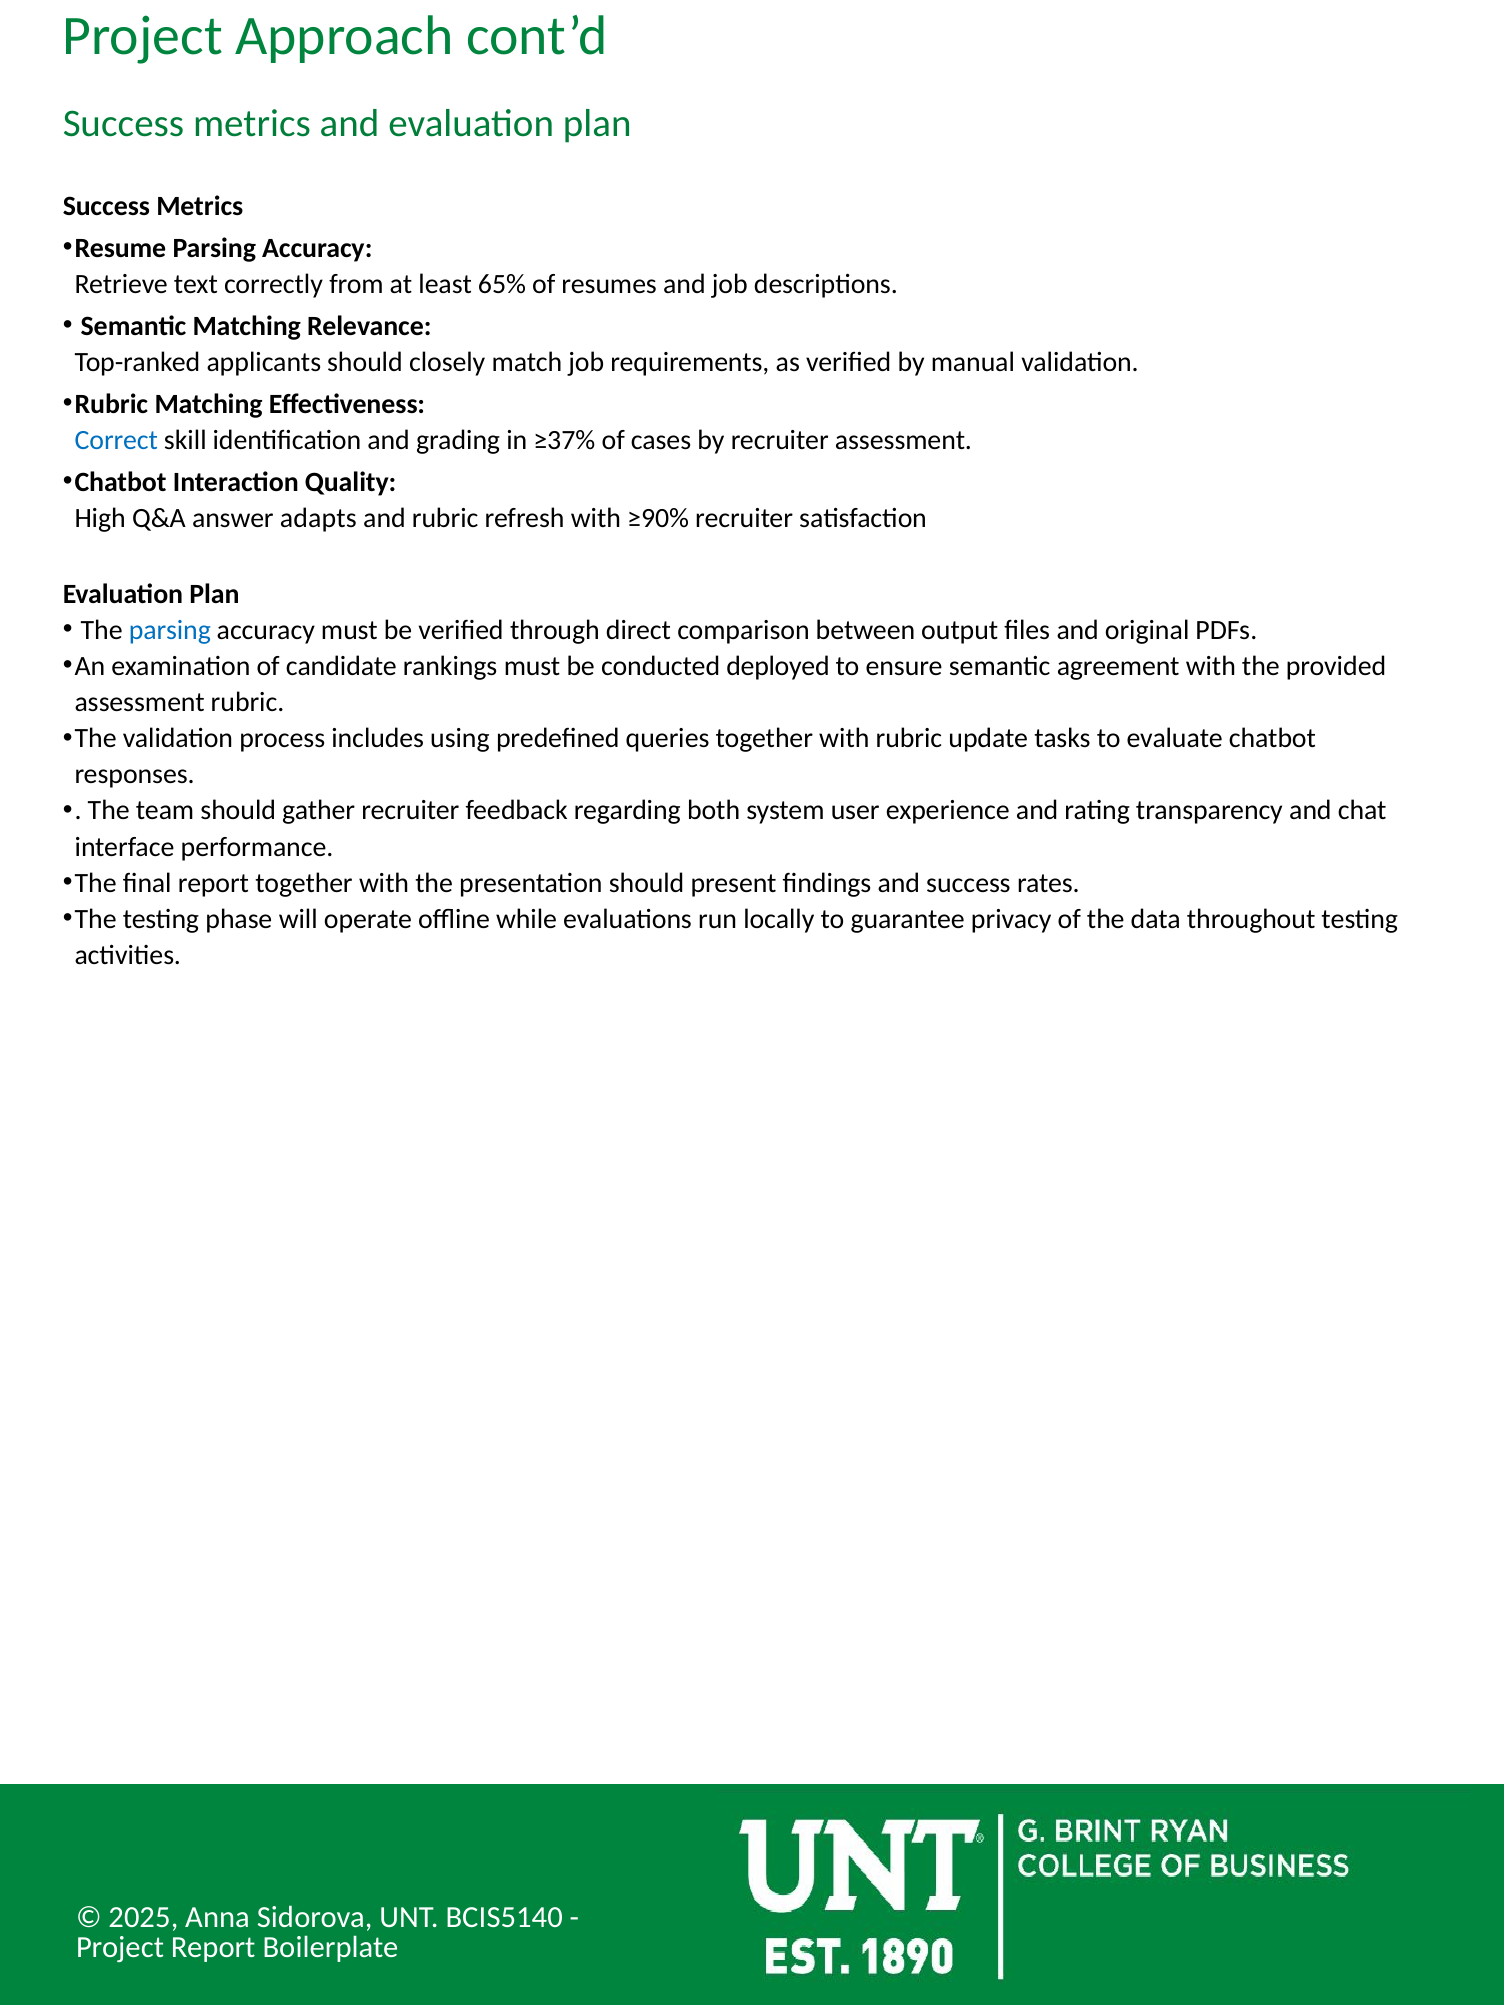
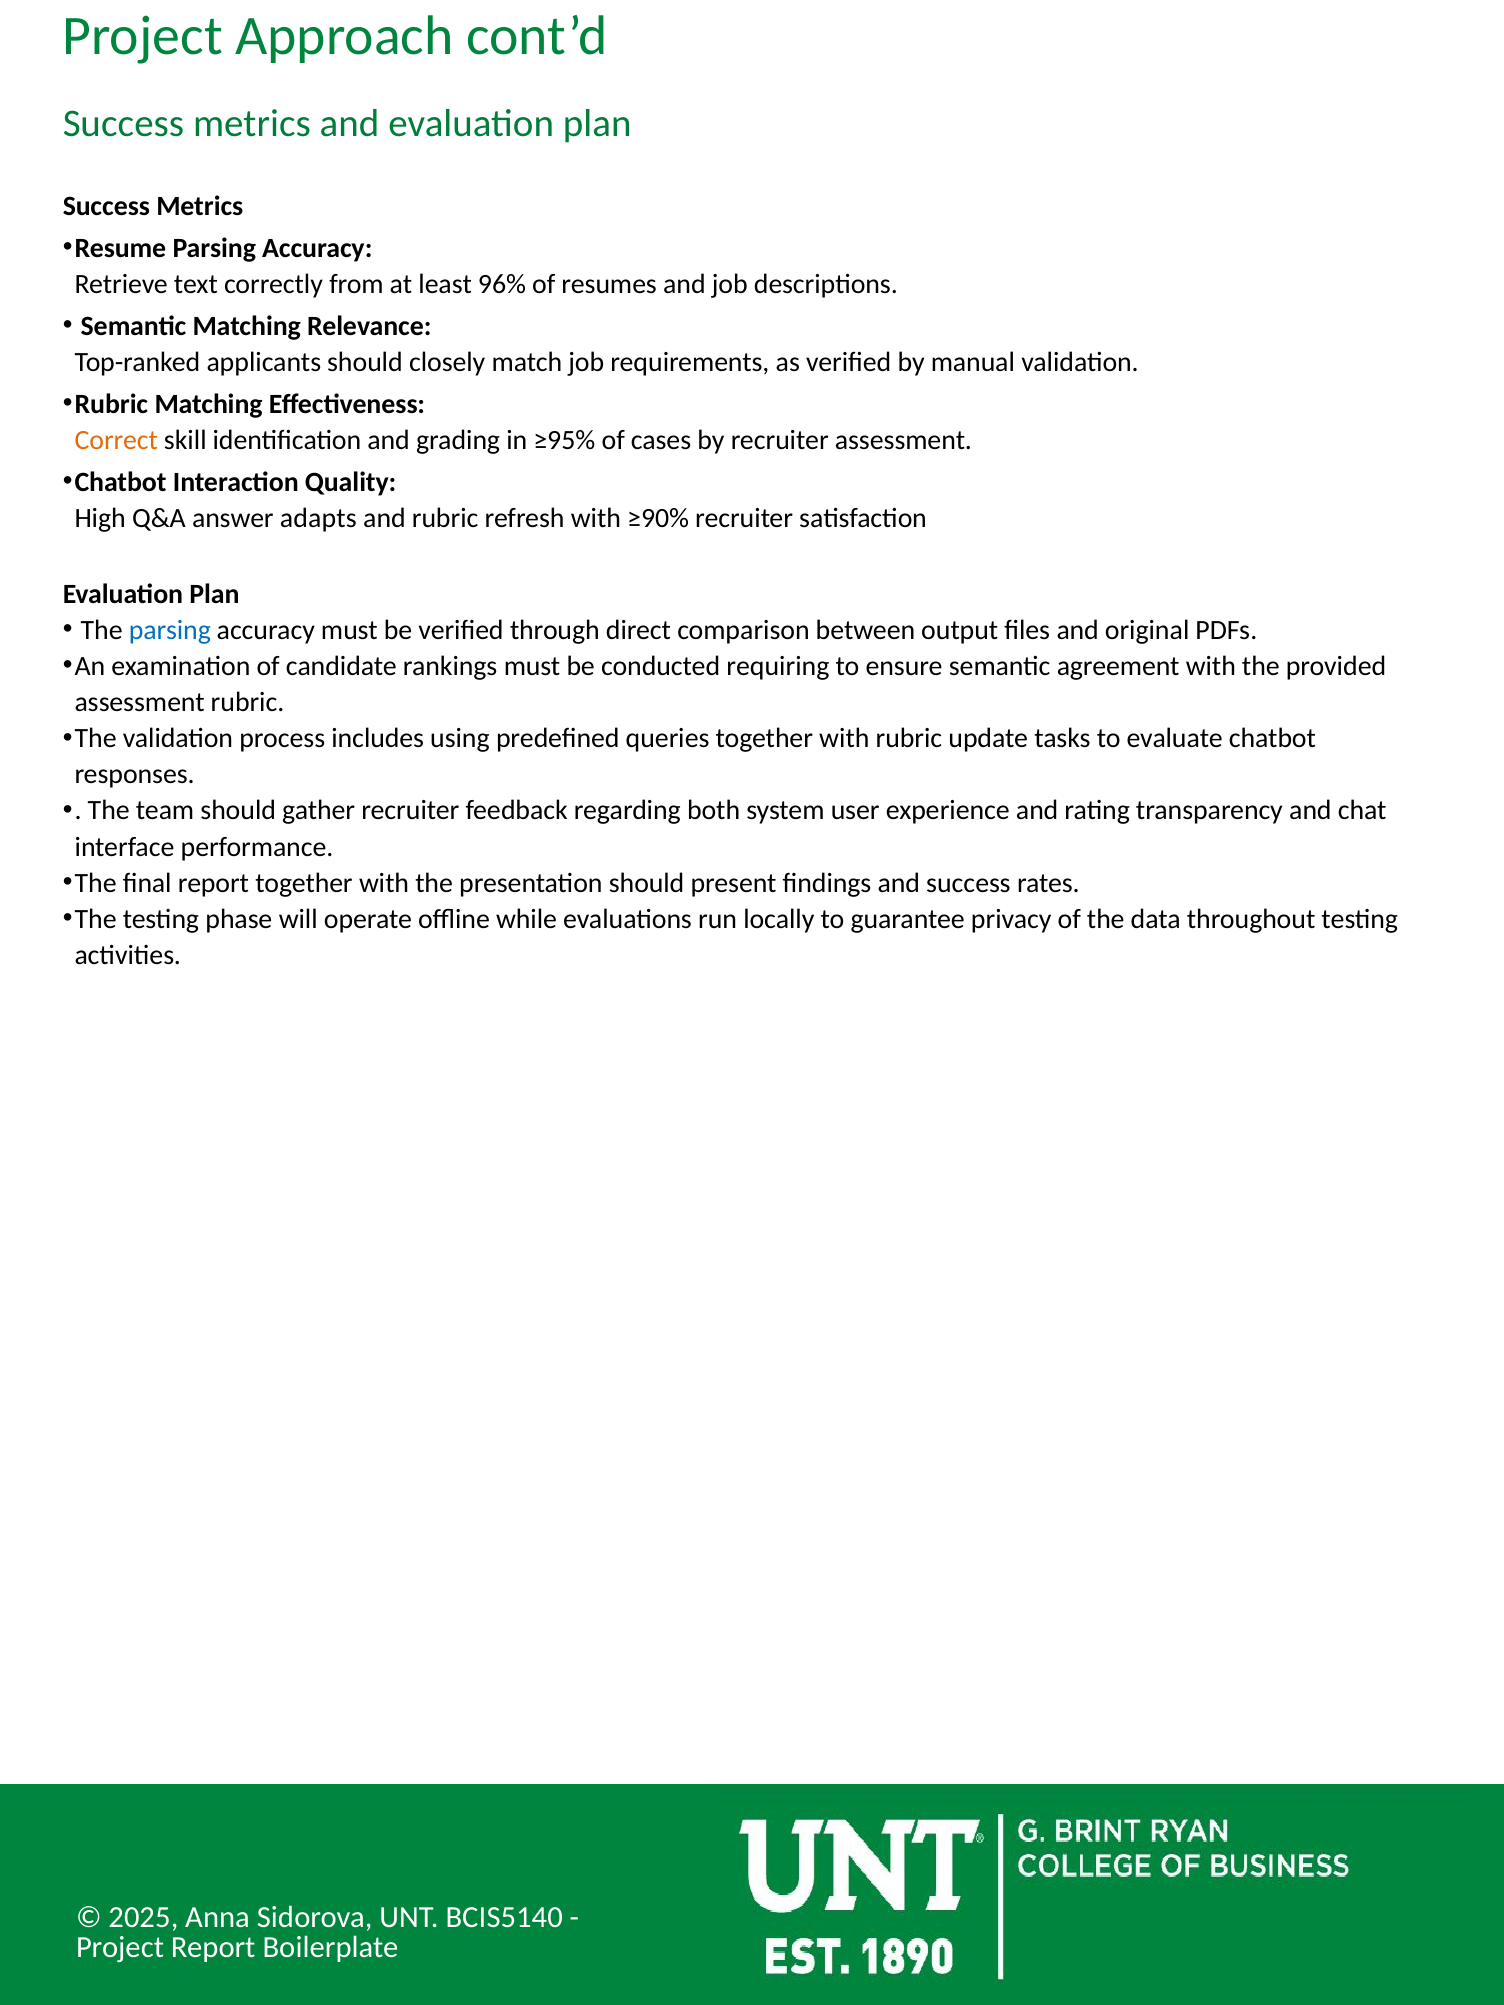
65%: 65% -> 96%
Correct colour: blue -> orange
≥37%: ≥37% -> ≥95%
deployed: deployed -> requiring
